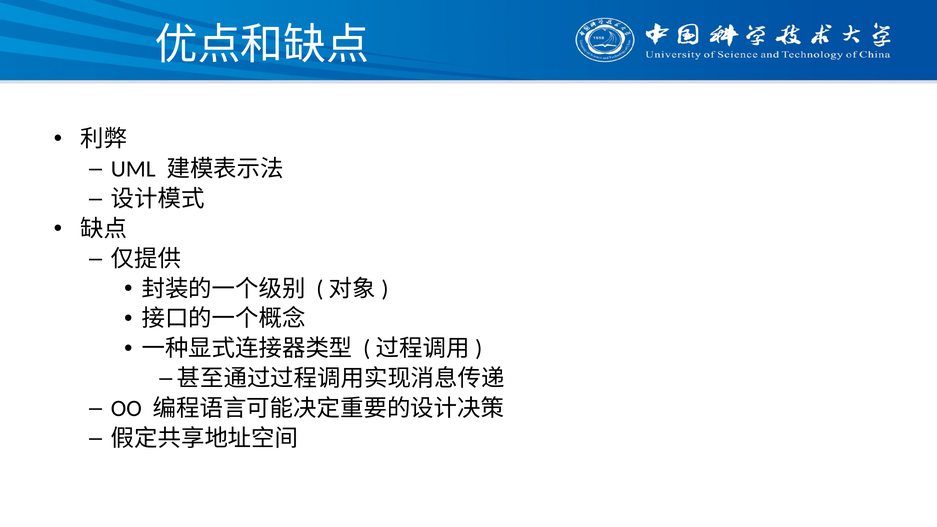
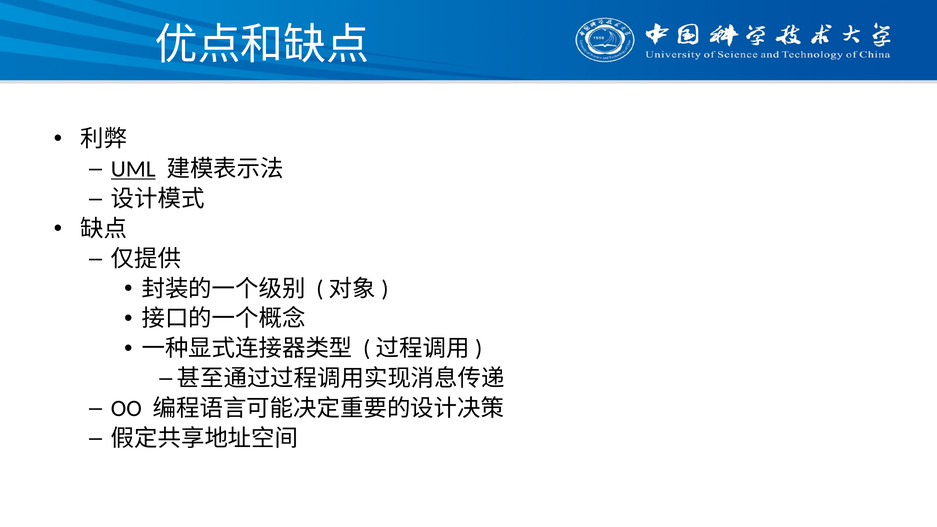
UML underline: none -> present
